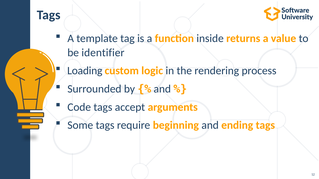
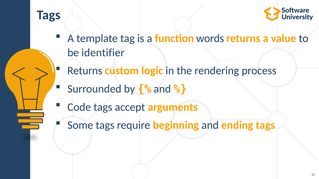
inside: inside -> words
Loading at (85, 71): Loading -> Returns
